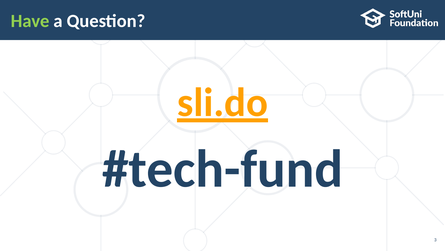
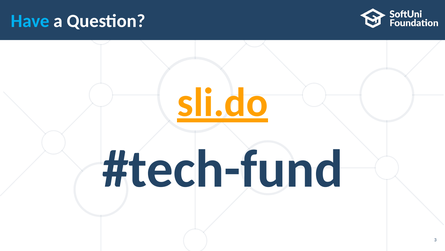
Have colour: light green -> light blue
